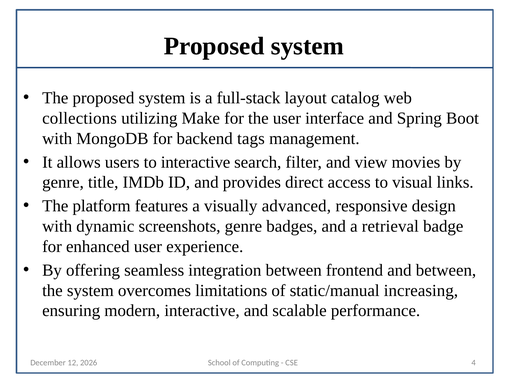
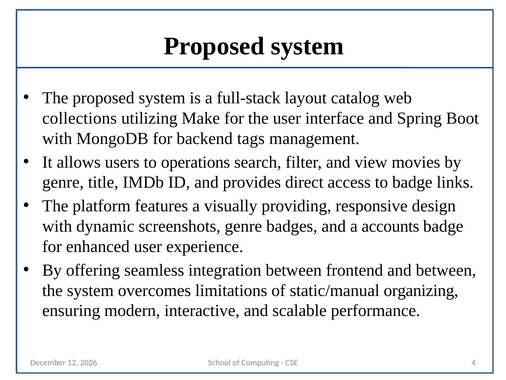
to interactive: interactive -> operations
to visual: visual -> badge
advanced: advanced -> providing
retrieval: retrieval -> accounts
increasing: increasing -> organizing
